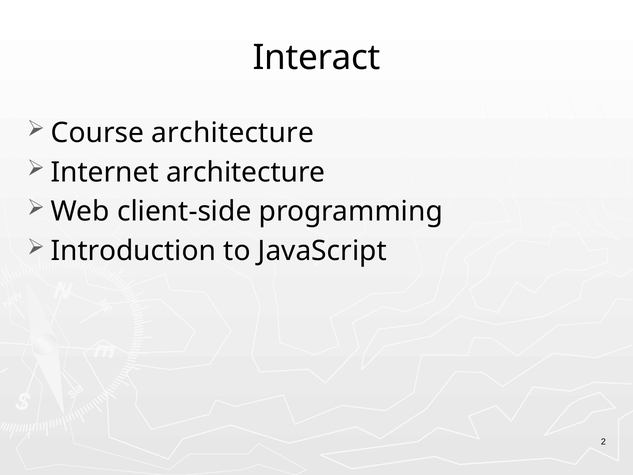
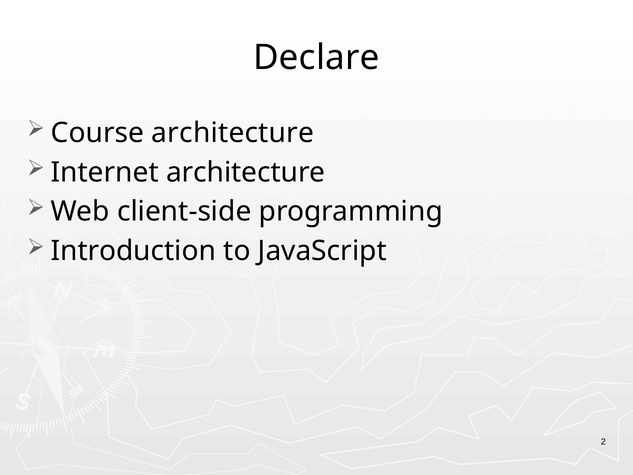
Interact: Interact -> Declare
